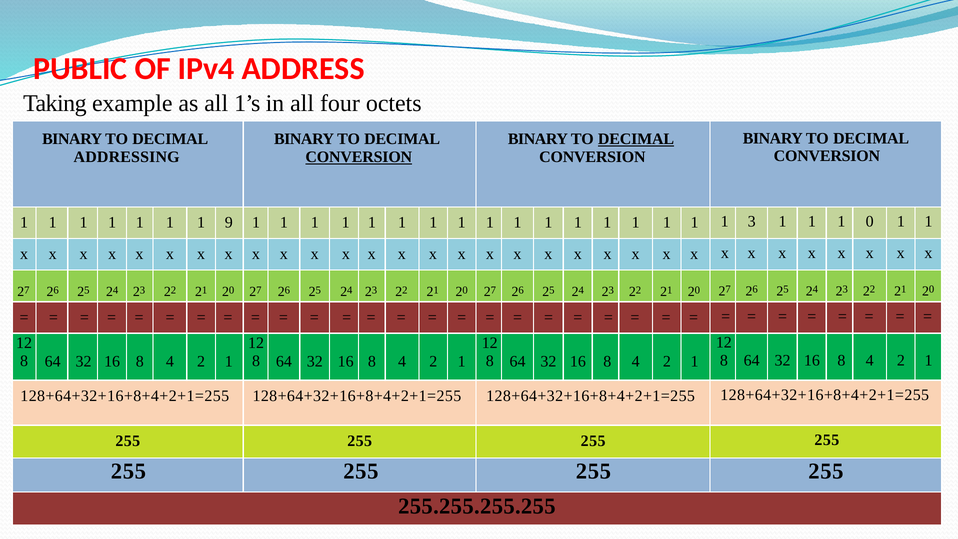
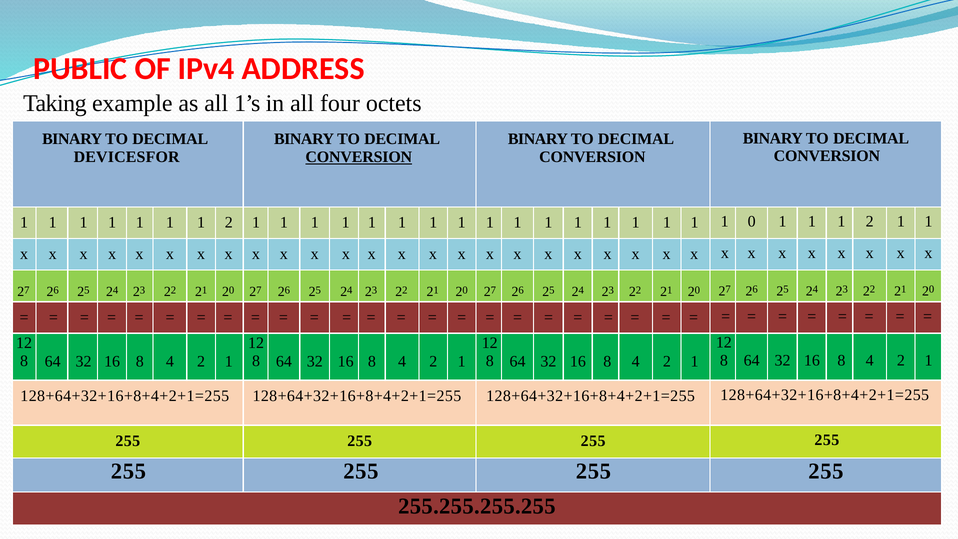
DECIMAL at (636, 139) underline: present -> none
ADDRESSING: ADDRESSING -> DEVICESFOR
9 at (229, 222): 9 -> 2
3: 3 -> 0
0 at (870, 222): 0 -> 2
